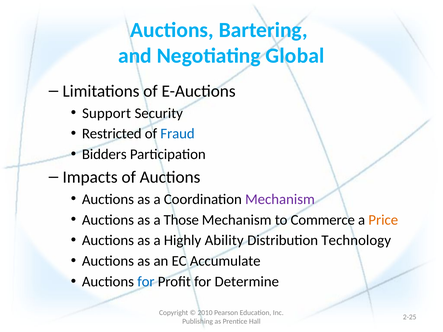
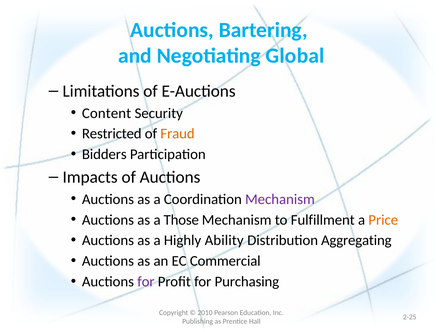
Support: Support -> Content
Fraud colour: blue -> orange
Commerce: Commerce -> Fulfillment
Technology: Technology -> Aggregating
Accumulate: Accumulate -> Commercial
for at (146, 282) colour: blue -> purple
Determine: Determine -> Purchasing
